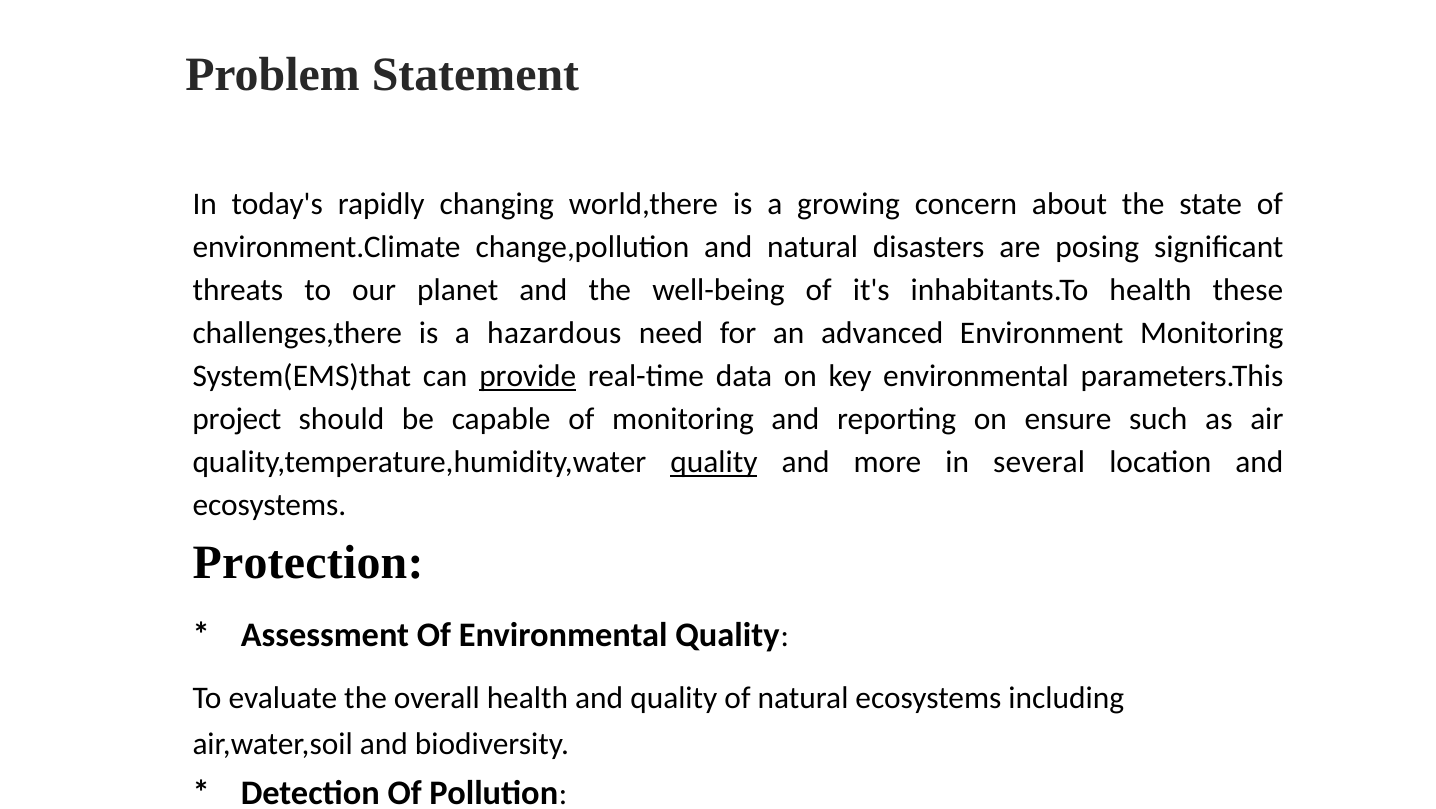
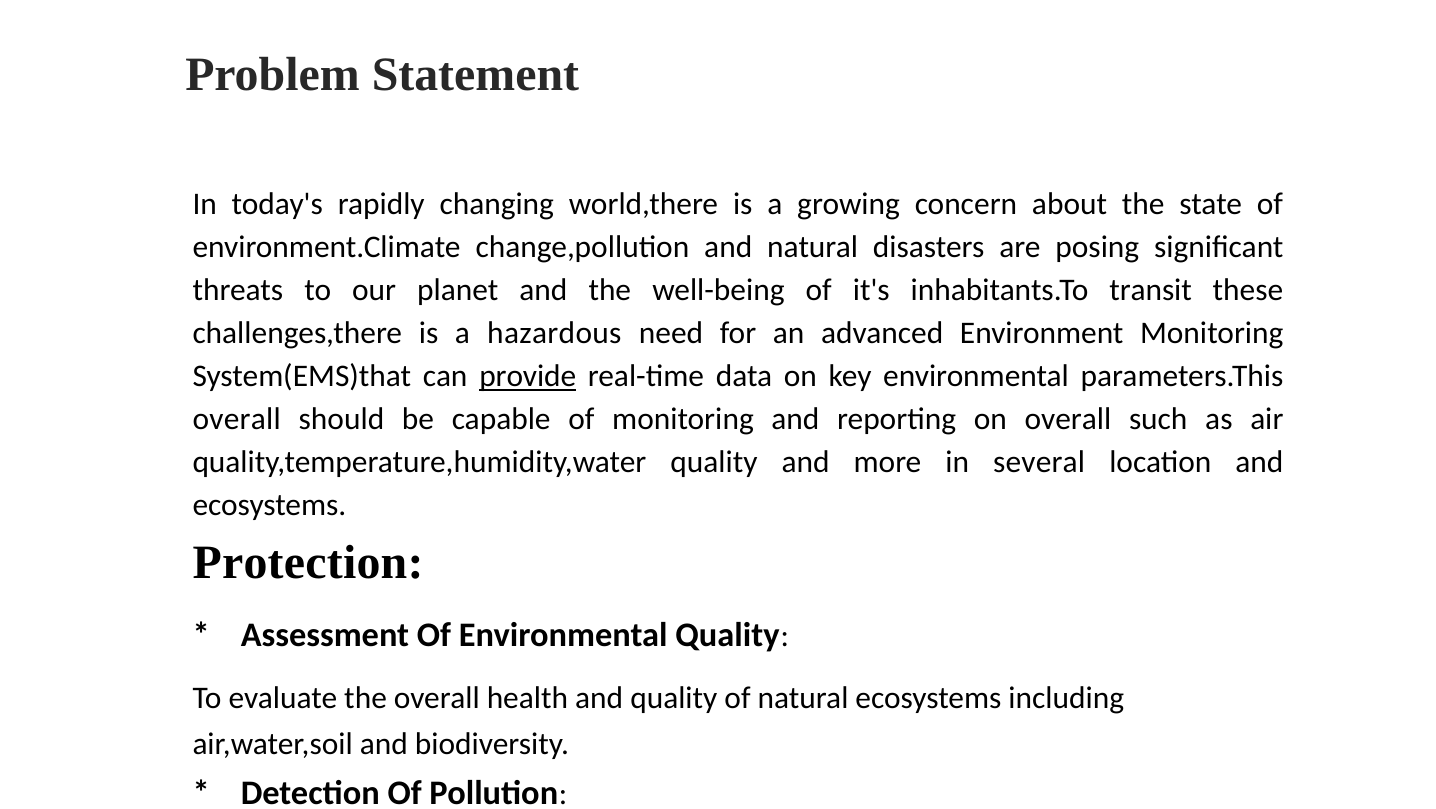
inhabitants.To health: health -> transit
project at (237, 419): project -> overall
on ensure: ensure -> overall
quality at (714, 462) underline: present -> none
